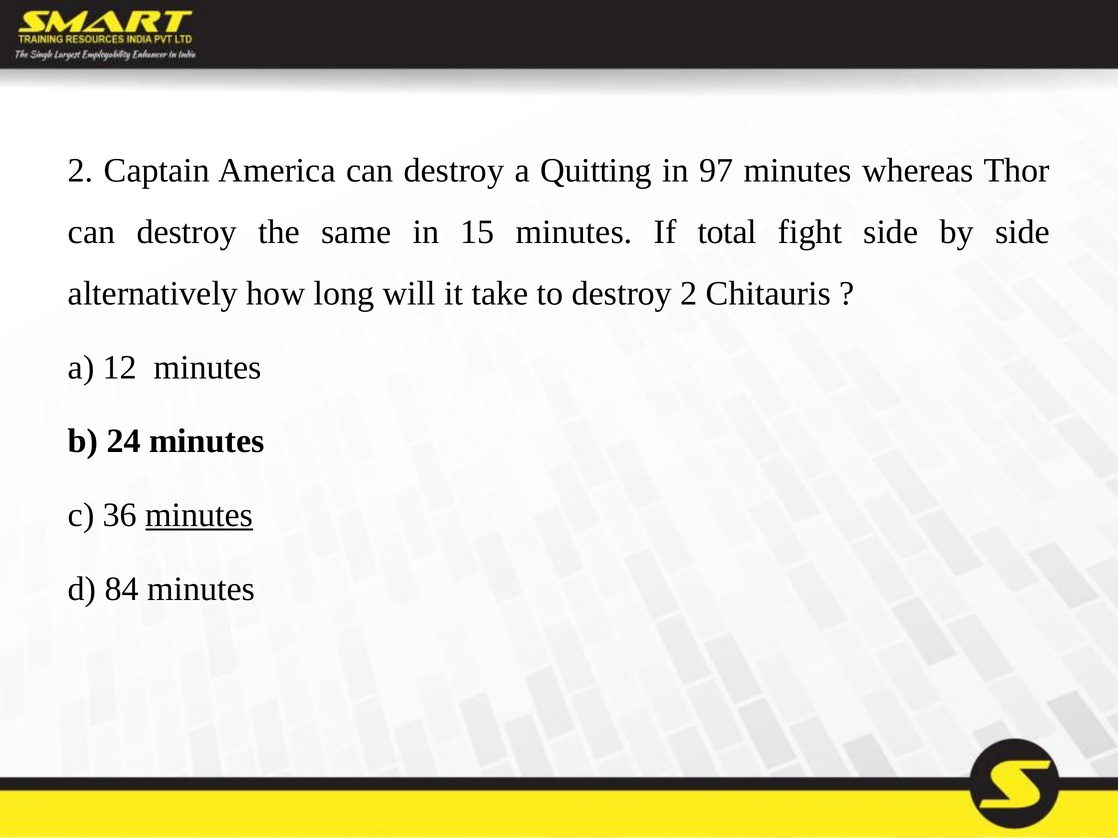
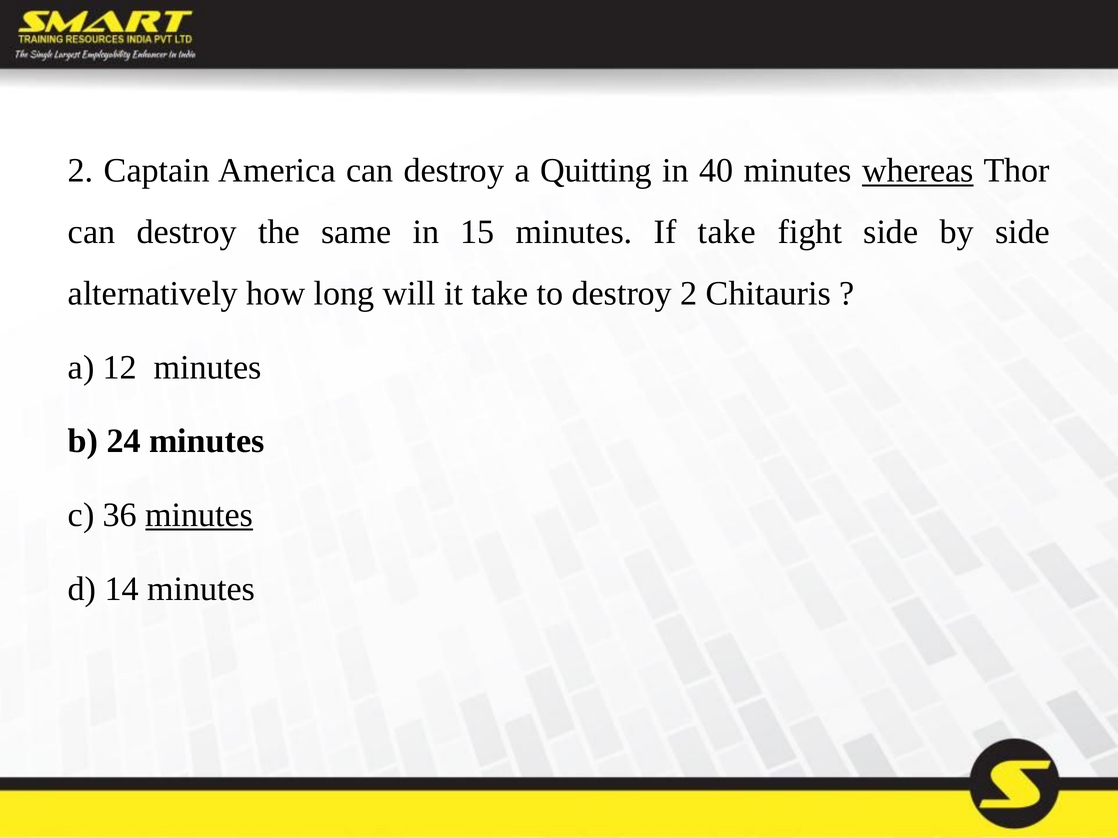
97: 97 -> 40
whereas underline: none -> present
If total: total -> take
84: 84 -> 14
